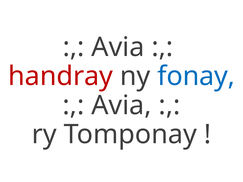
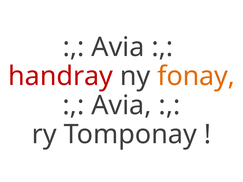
fonay colour: blue -> orange
